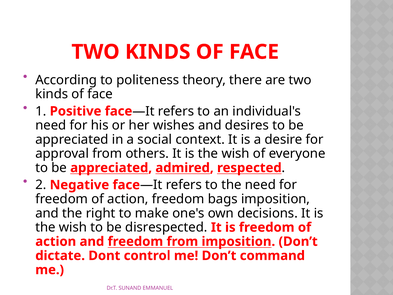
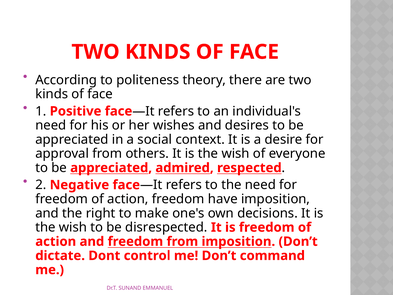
bags: bags -> have
